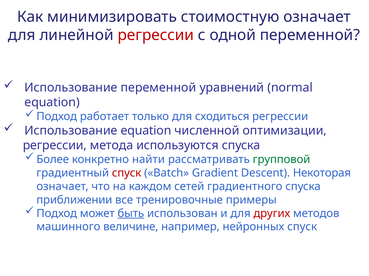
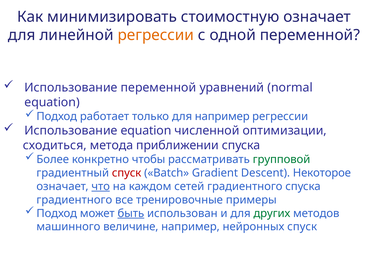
регрессии at (156, 35) colour: red -> orange
для сходиться: сходиться -> например
регрессии at (55, 146): регрессии -> сходиться
используются: используются -> приближении
найти: найти -> чтобы
Некоторая: Некоторая -> Некоторое
что underline: none -> present
приближении at (74, 200): приближении -> градиентного
других colour: red -> green
